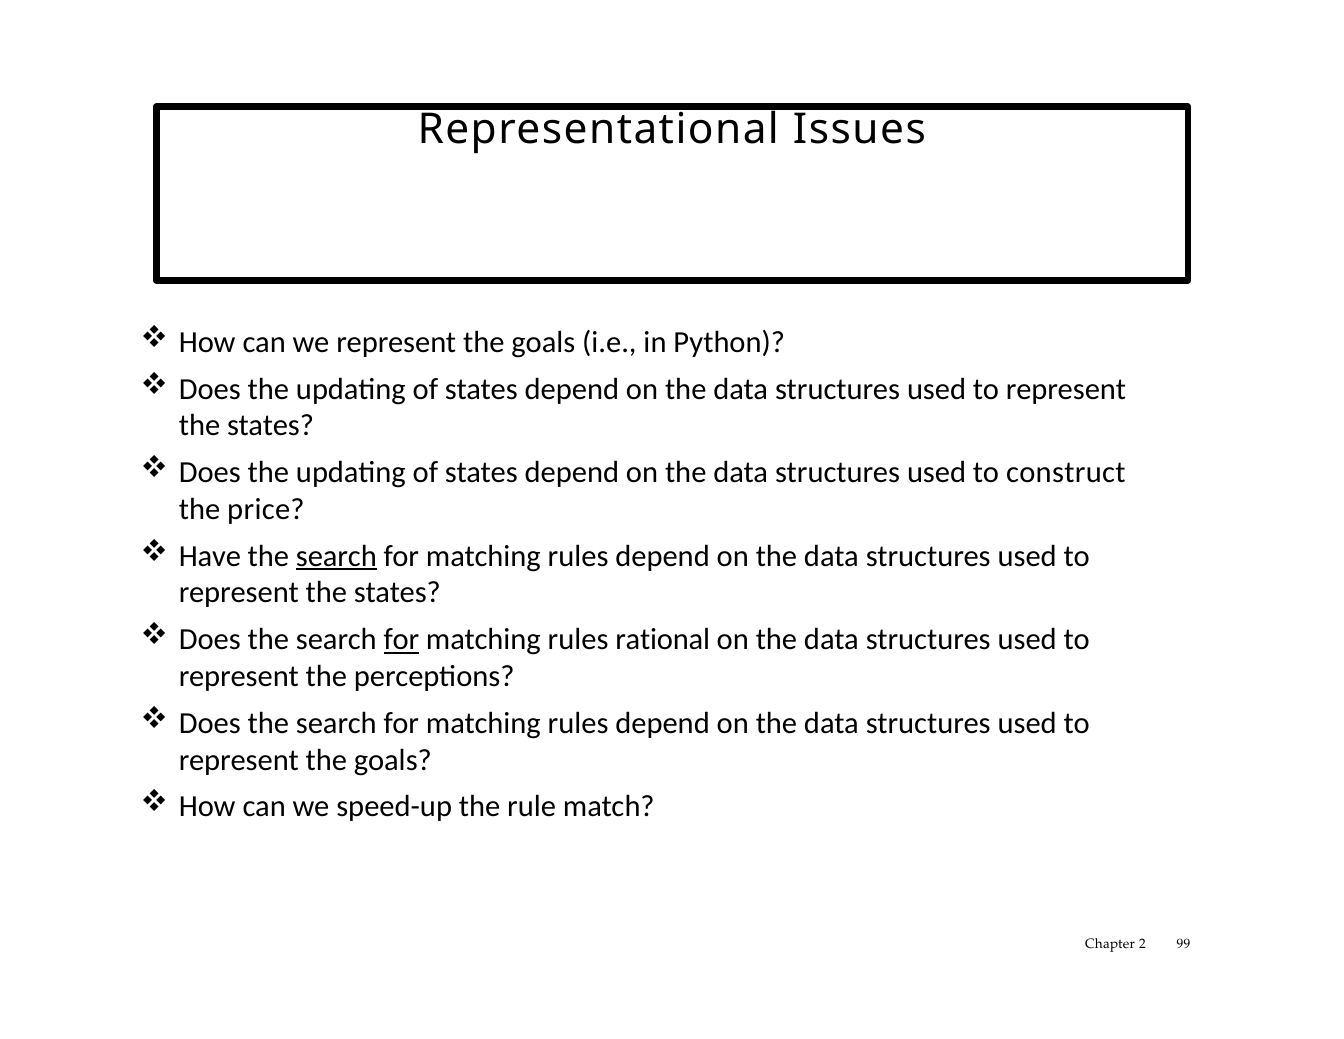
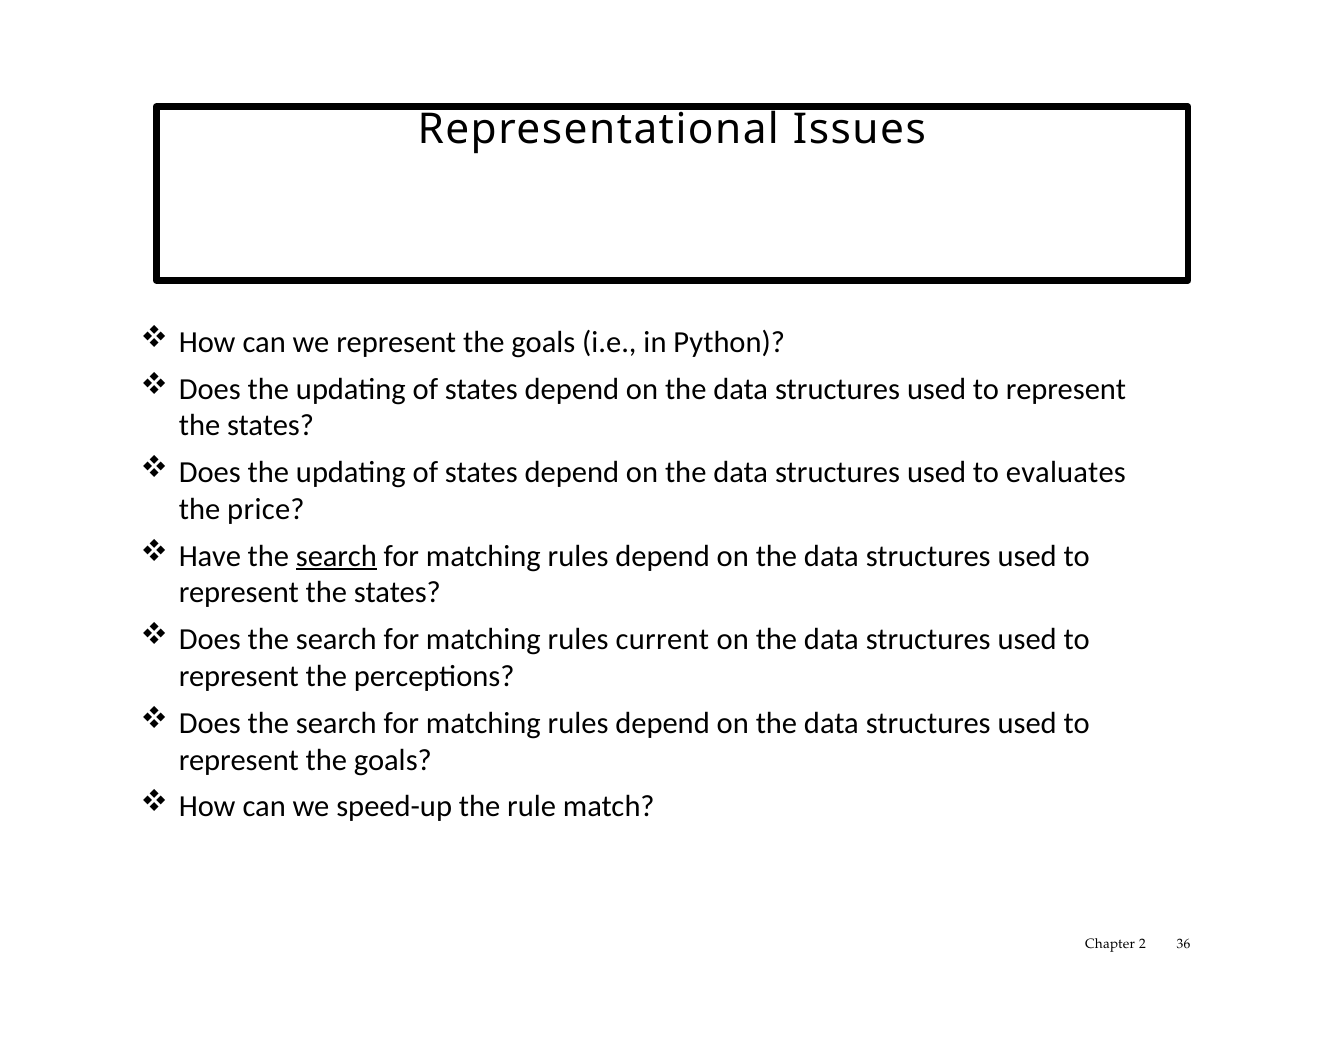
construct: construct -> evaluates
for at (401, 639) underline: present -> none
rational: rational -> current
99: 99 -> 36
